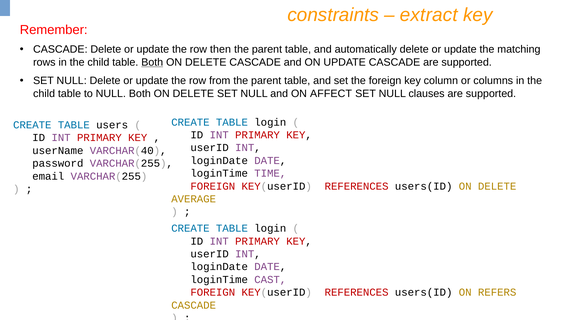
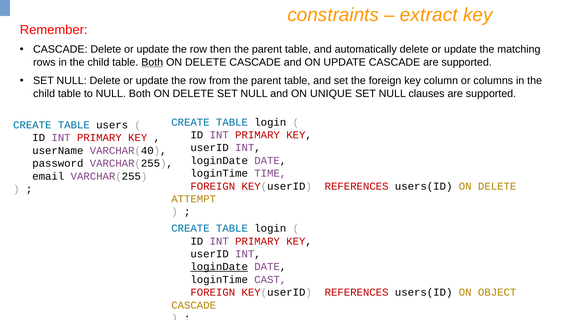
AFFECT: AFFECT -> UNIQUE
AVERAGE: AVERAGE -> ATTEMPT
loginDate at (219, 266) underline: none -> present
REFERS: REFERS -> OBJECT
